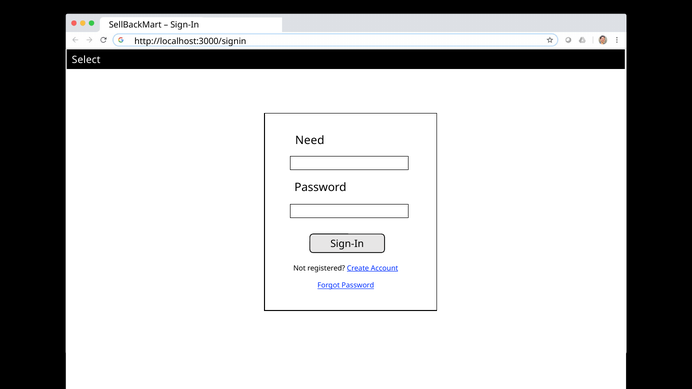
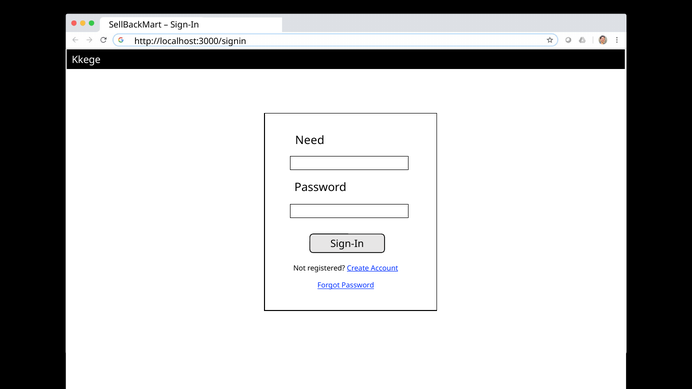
Select: Select -> Kkege
